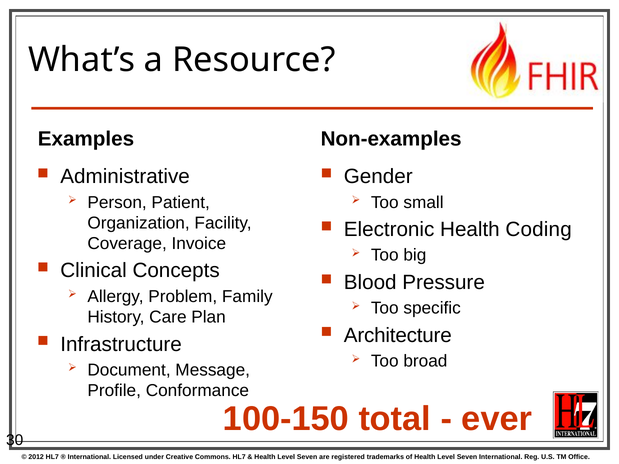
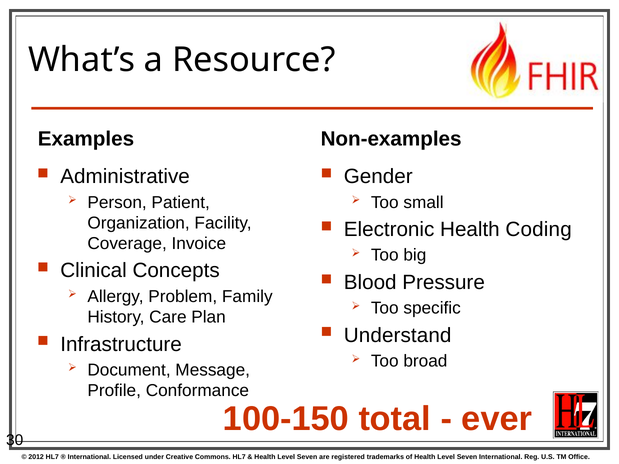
Architecture: Architecture -> Understand
